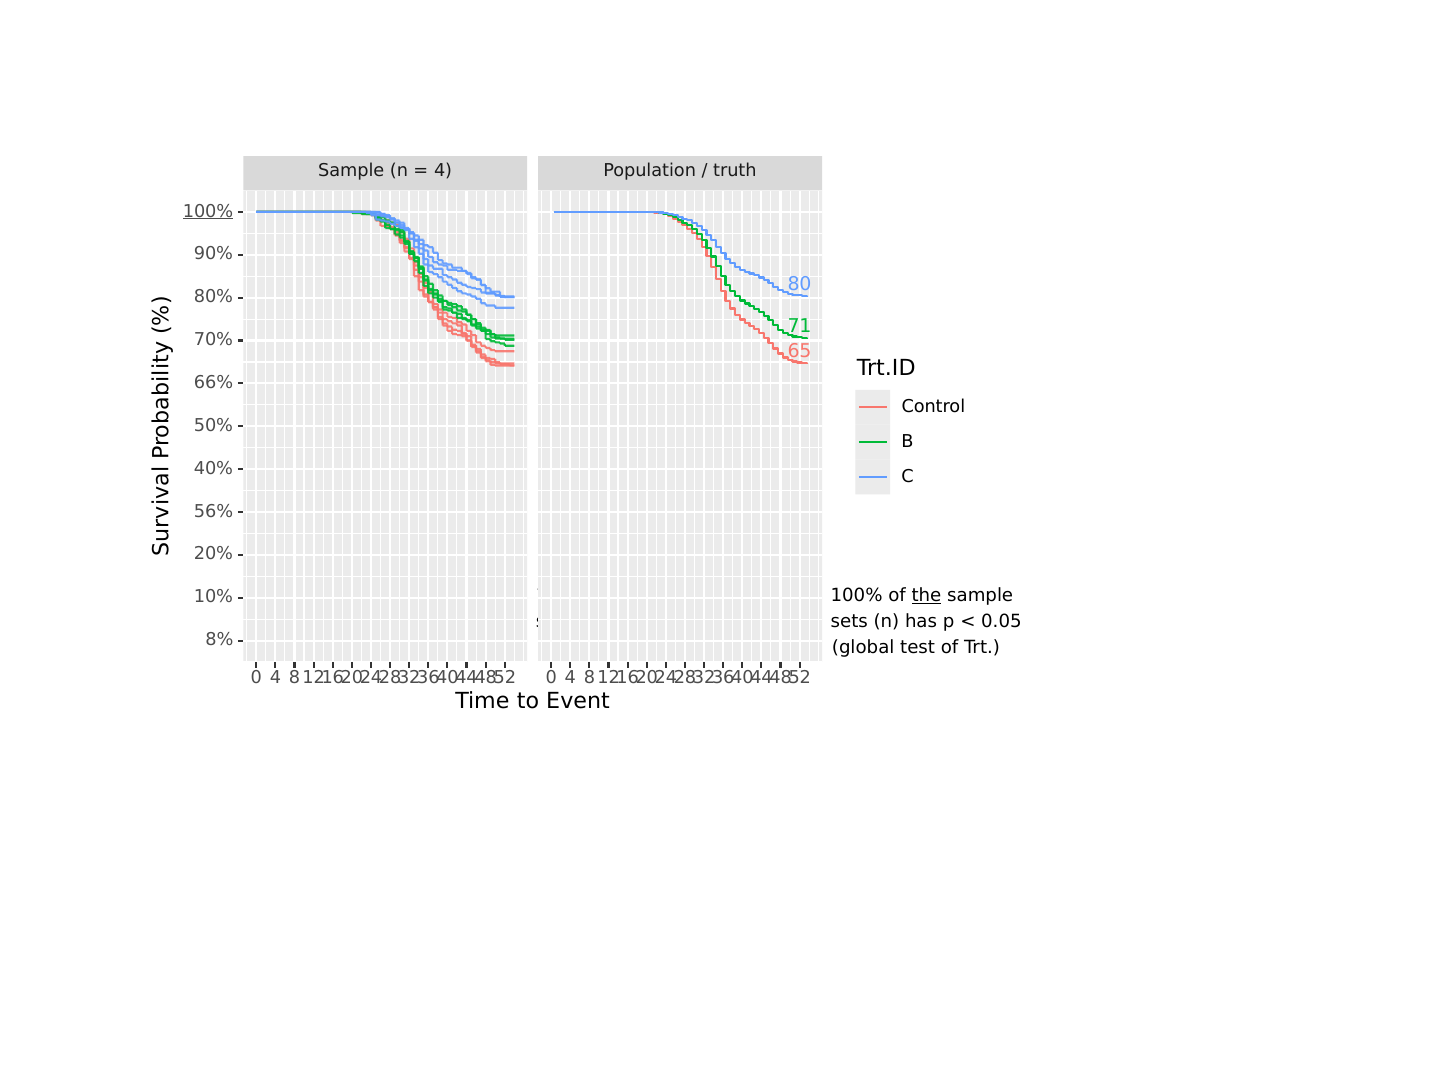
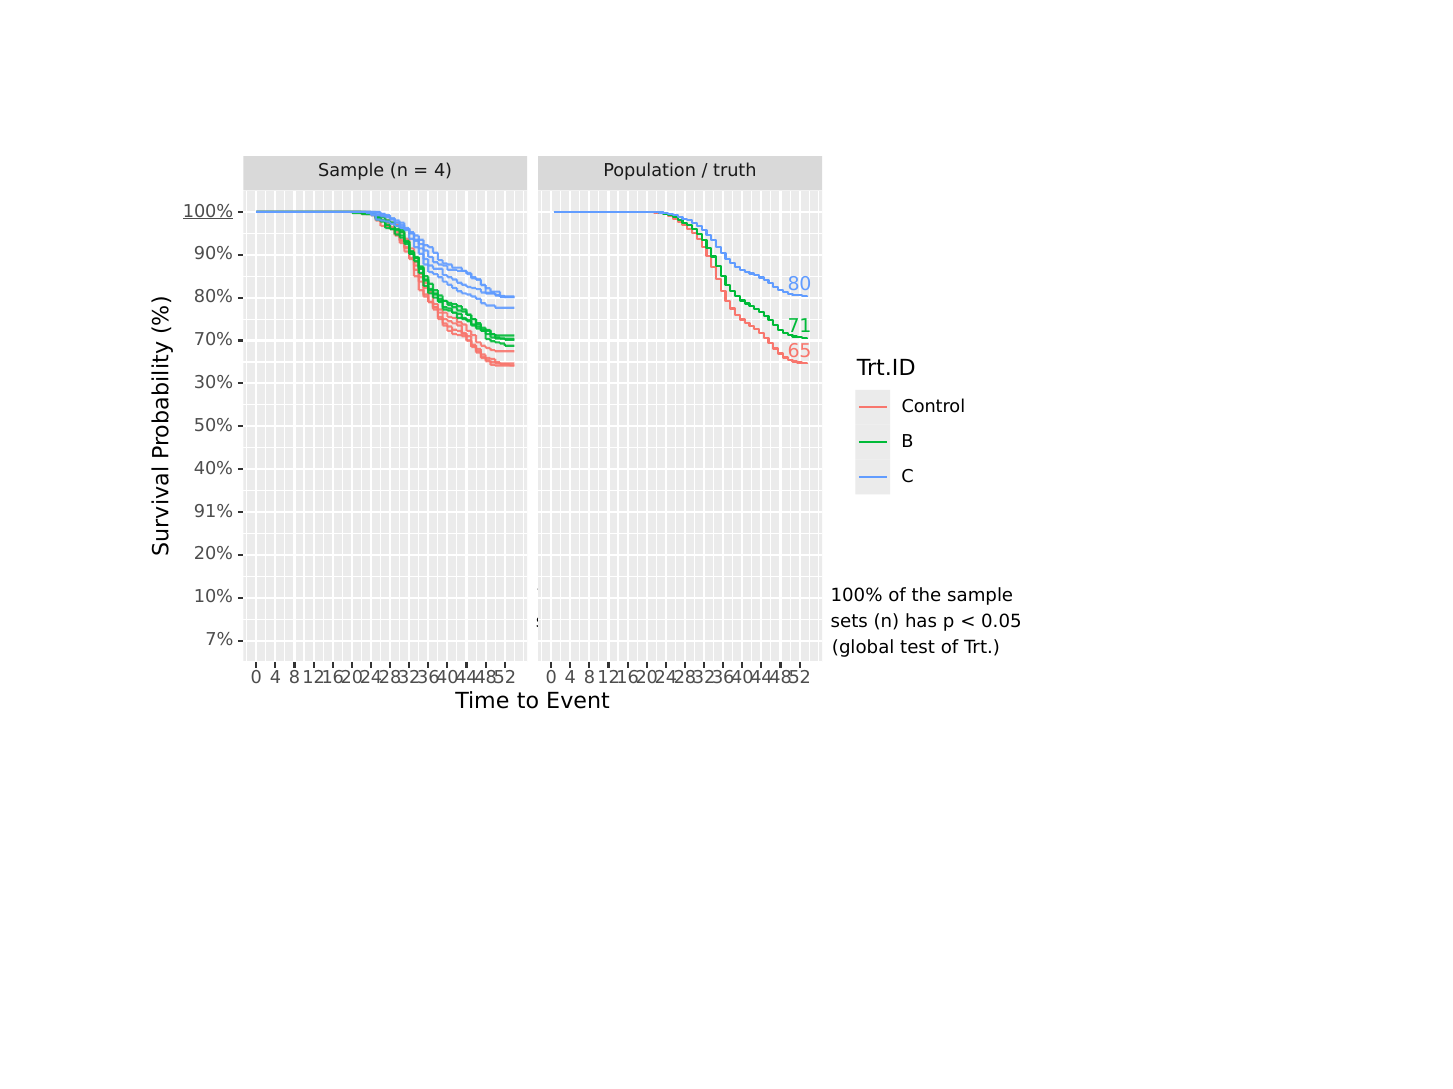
66%: 66% -> 30%
56%: 56% -> 91%
the at (926, 596) underline: present -> none
8%: 8% -> 7%
